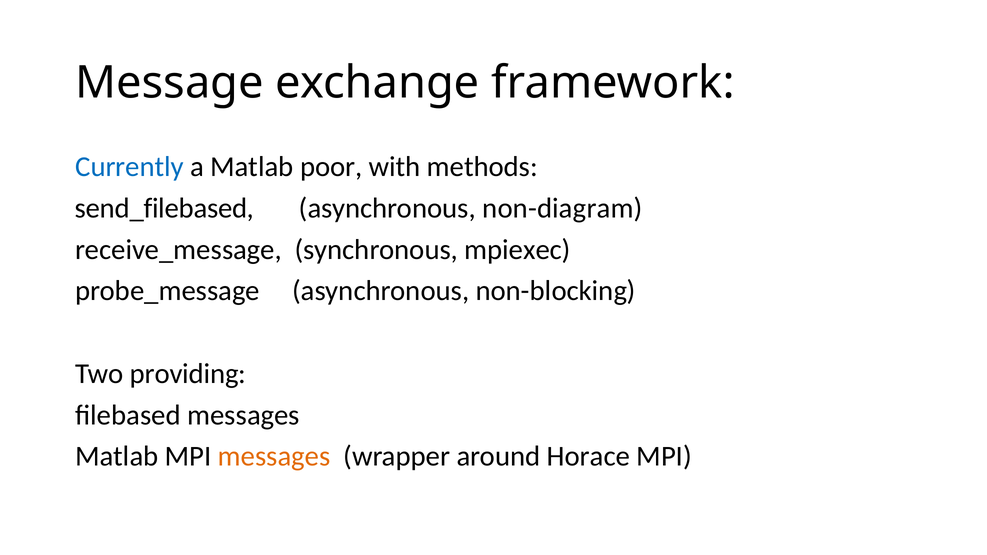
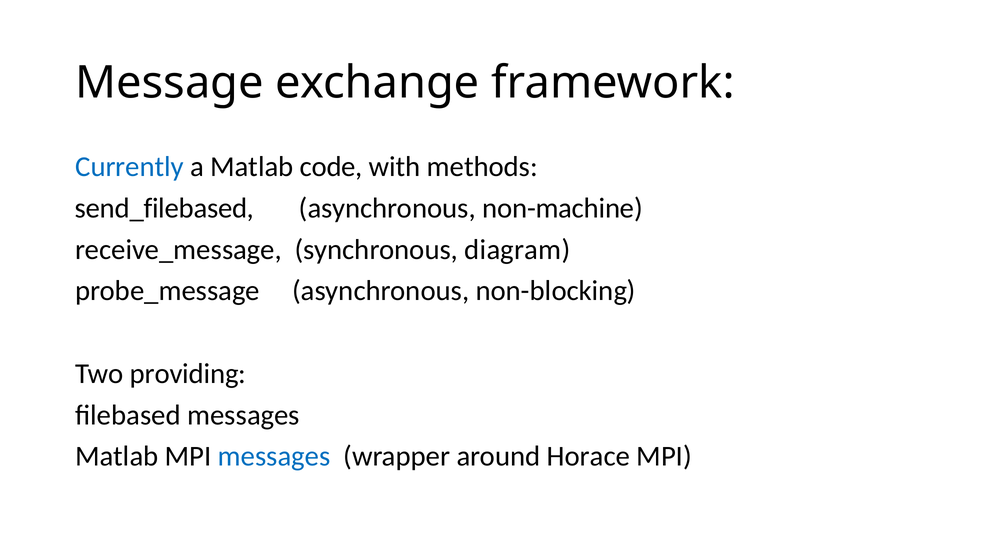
poor: poor -> code
non-diagram: non-diagram -> non-machine
mpiexec: mpiexec -> diagram
messages at (274, 457) colour: orange -> blue
